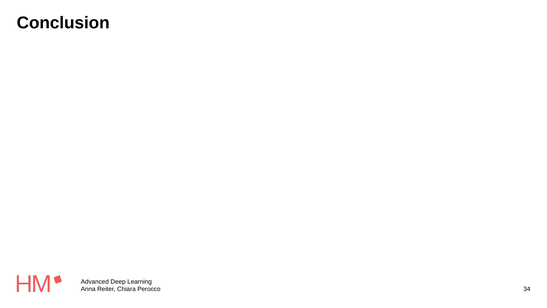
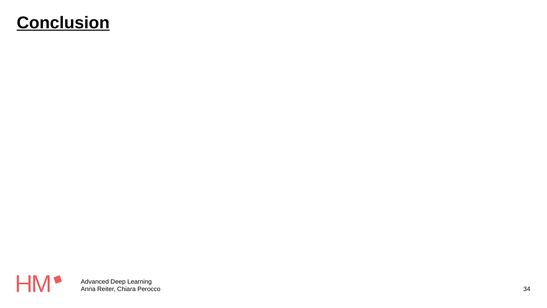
Conclusion underline: none -> present
